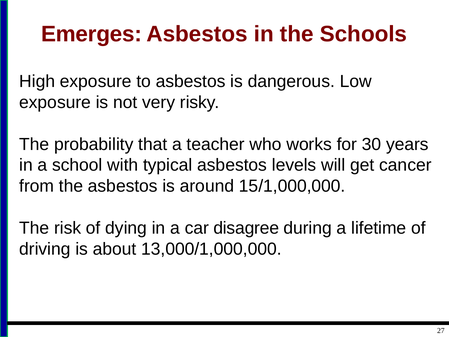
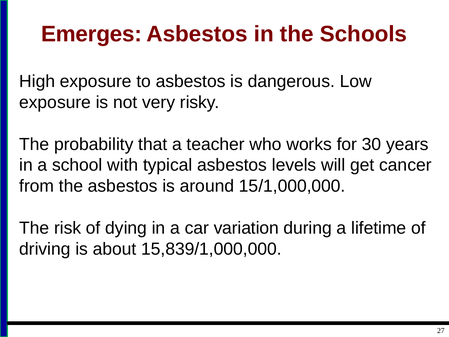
disagree: disagree -> variation
13,000/1,000,000: 13,000/1,000,000 -> 15,839/1,000,000
